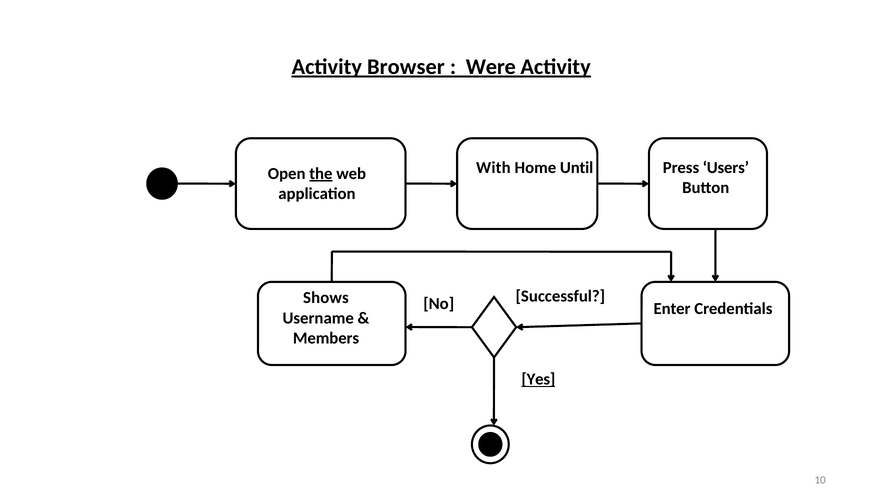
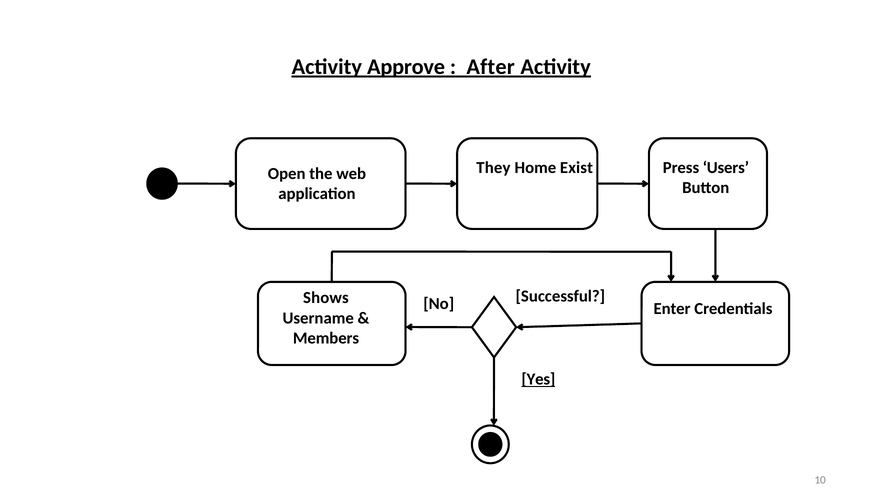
Browser: Browser -> Approve
Were: Were -> After
With: With -> They
Until: Until -> Exist
the underline: present -> none
